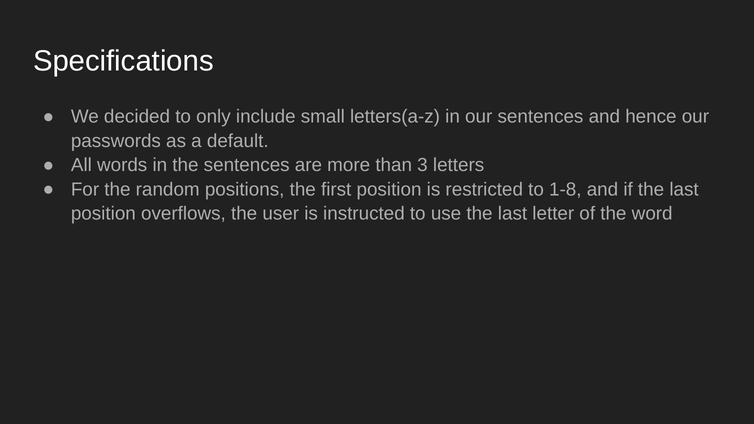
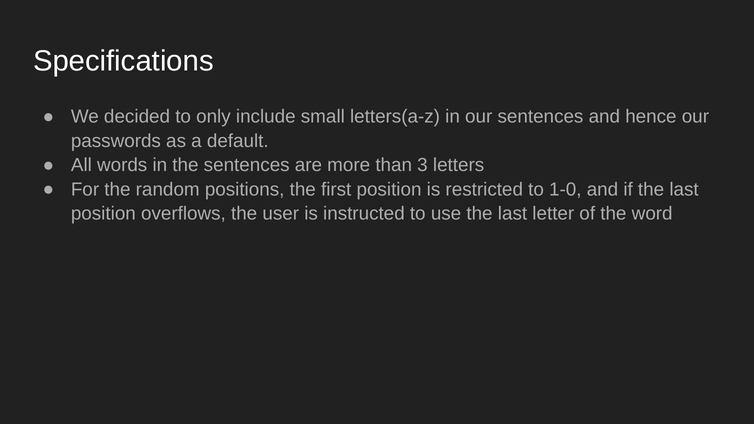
1-8: 1-8 -> 1-0
